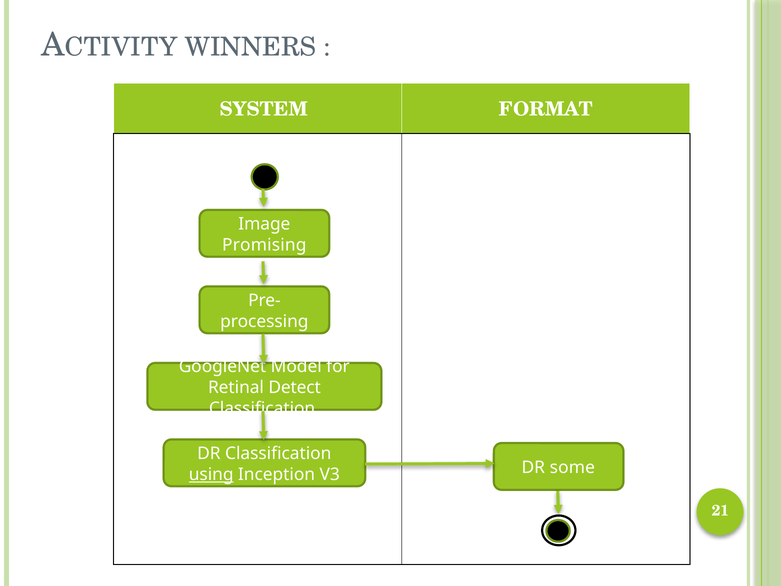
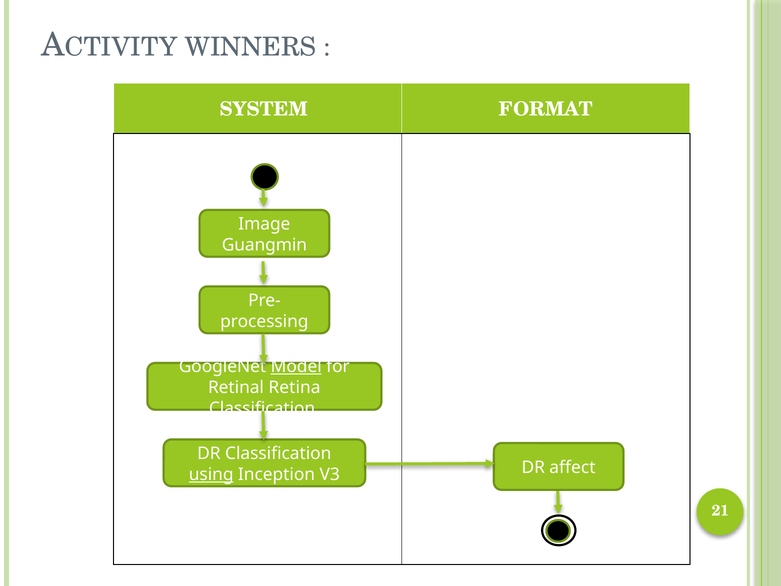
Promising: Promising -> Guangmin
Model underline: none -> present
Detect: Detect -> Retina
some: some -> affect
